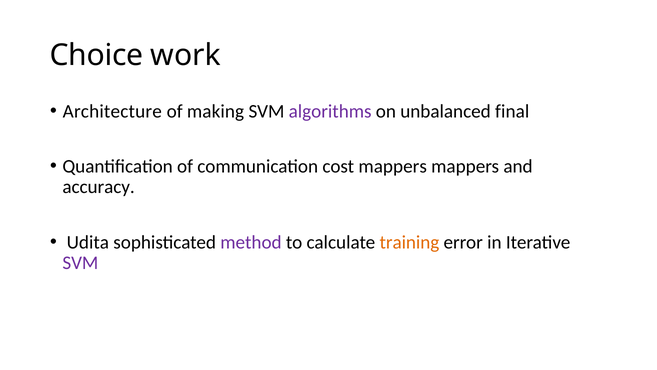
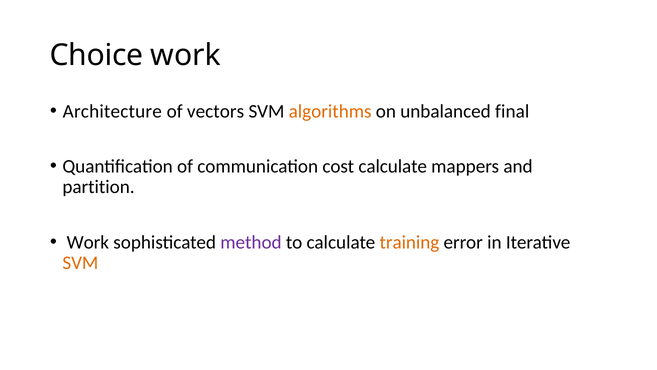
making: making -> vectors
algorithms colour: purple -> orange
cost mappers: mappers -> calculate
accuracy: accuracy -> partition
Udita at (88, 242): Udita -> Work
SVM at (80, 263) colour: purple -> orange
